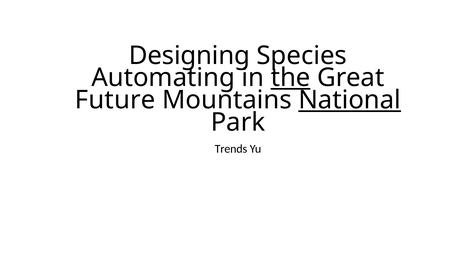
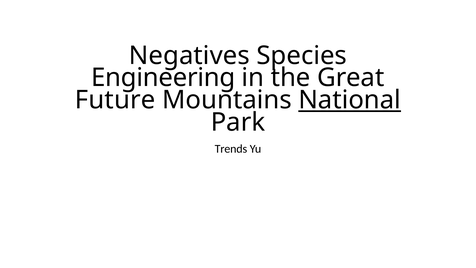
Designing: Designing -> Negatives
Automating: Automating -> Engineering
the underline: present -> none
